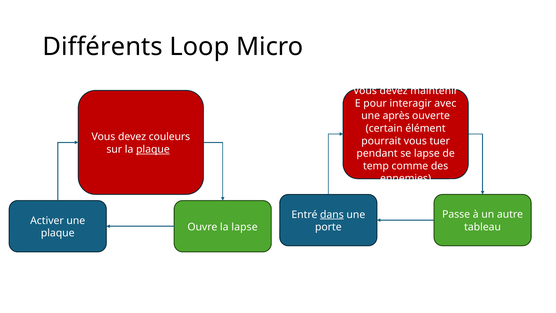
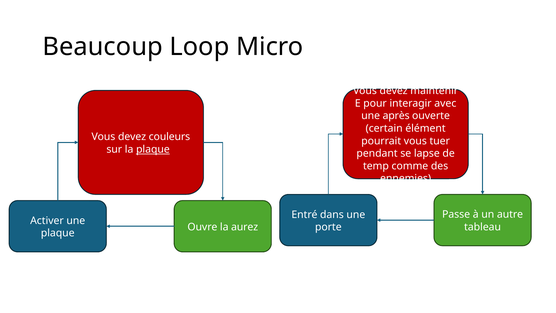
Différents: Différents -> Beaucoup
dans underline: present -> none
la lapse: lapse -> aurez
